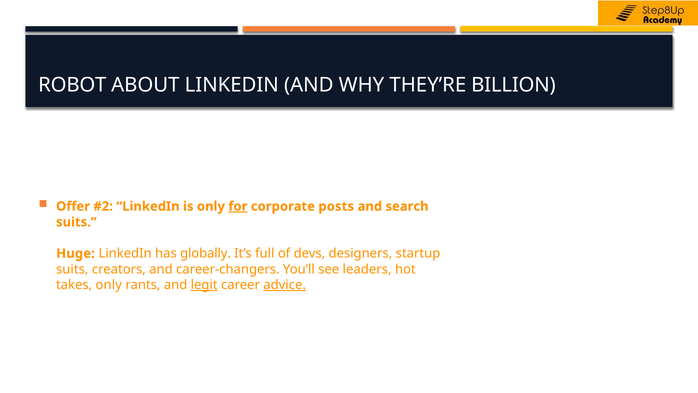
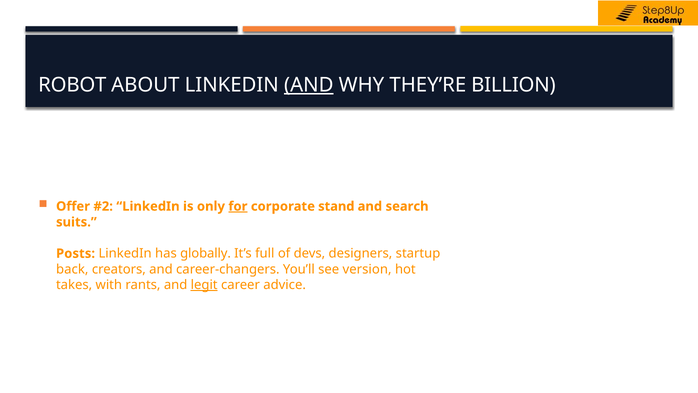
AND at (309, 85) underline: none -> present
posts: posts -> stand
Huge: Huge -> Posts
suits at (72, 269): suits -> back
leaders: leaders -> version
takes only: only -> with
advice underline: present -> none
